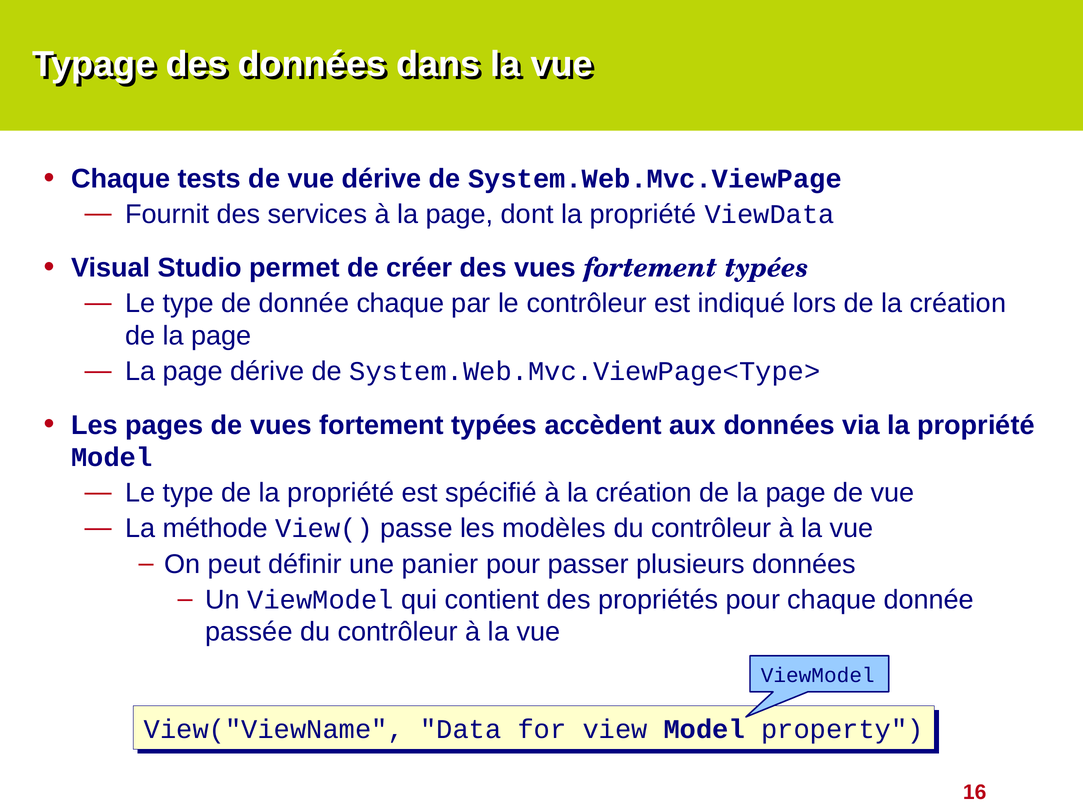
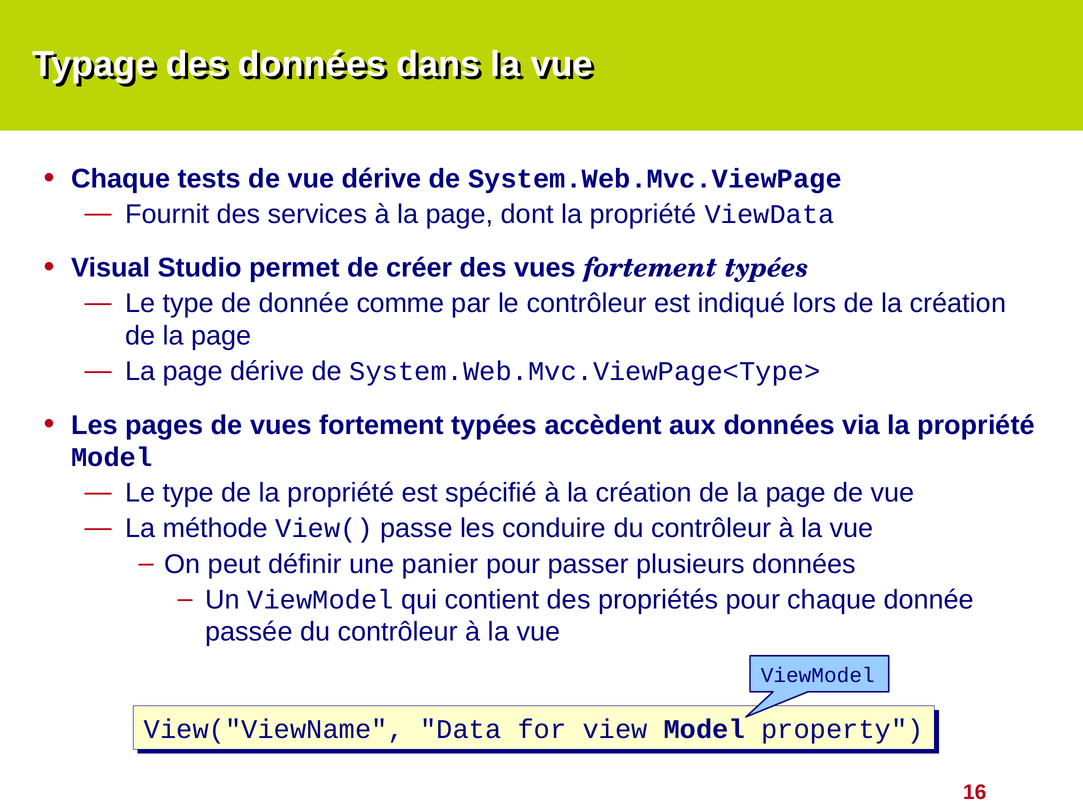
donnée chaque: chaque -> comme
modèles: modèles -> conduire
